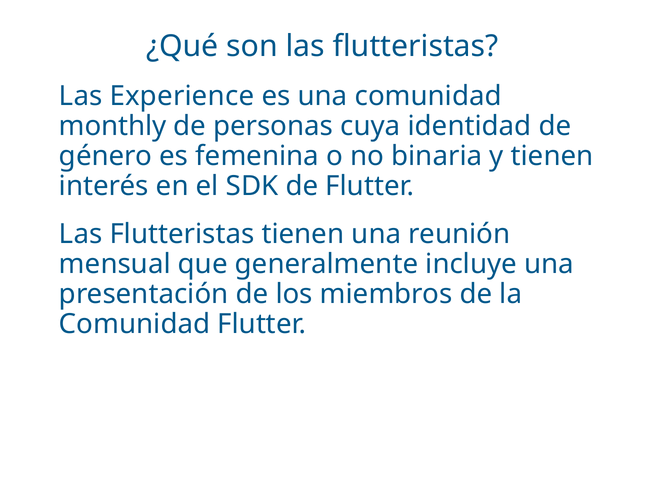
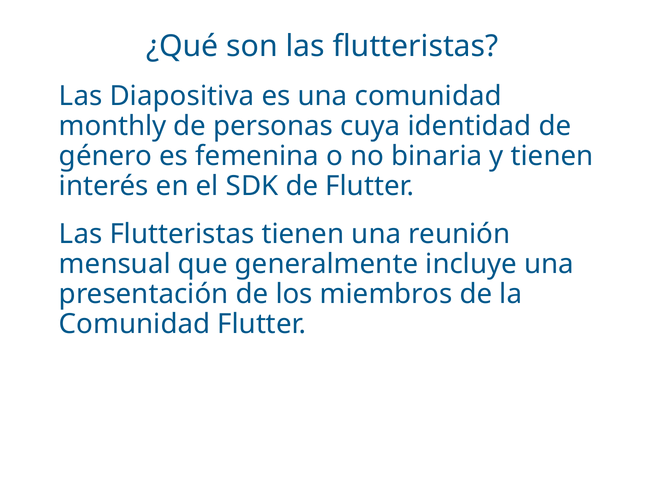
Experience: Experience -> Diapositiva
